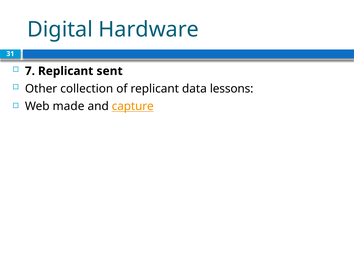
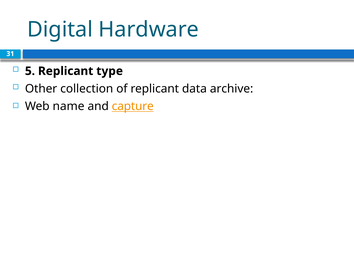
7: 7 -> 5
sent: sent -> type
lessons: lessons -> archive
made: made -> name
